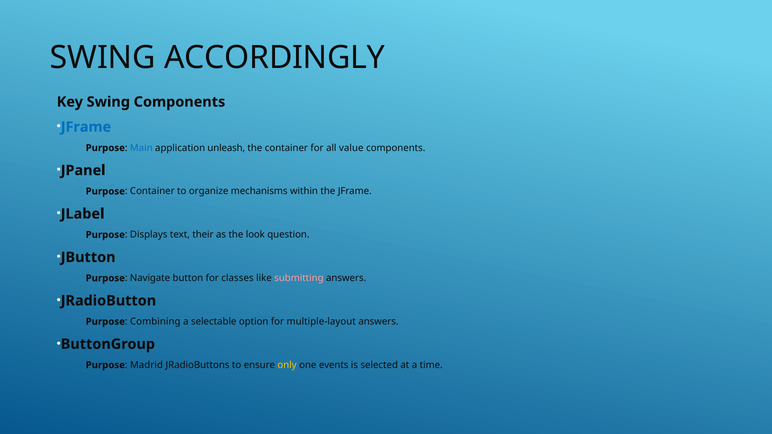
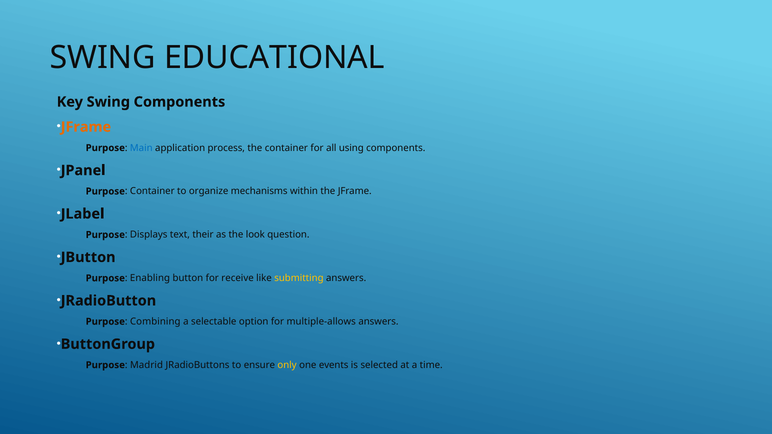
ACCORDINGLY: ACCORDINGLY -> EDUCATIONAL
JFrame at (86, 127) colour: blue -> orange
unleash: unleash -> process
value: value -> using
Navigate: Navigate -> Enabling
classes: classes -> receive
submitting colour: pink -> yellow
multiple-layout: multiple-layout -> multiple-allows
